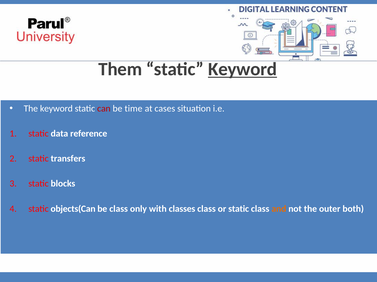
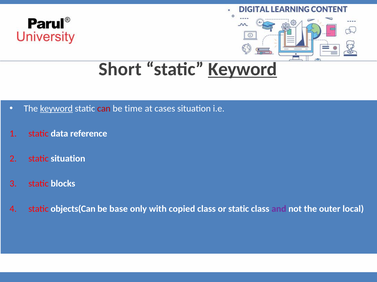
Them: Them -> Short
keyword at (56, 109) underline: none -> present
static transfers: transfers -> situation
be class: class -> base
classes: classes -> copied
and colour: orange -> purple
both: both -> local
